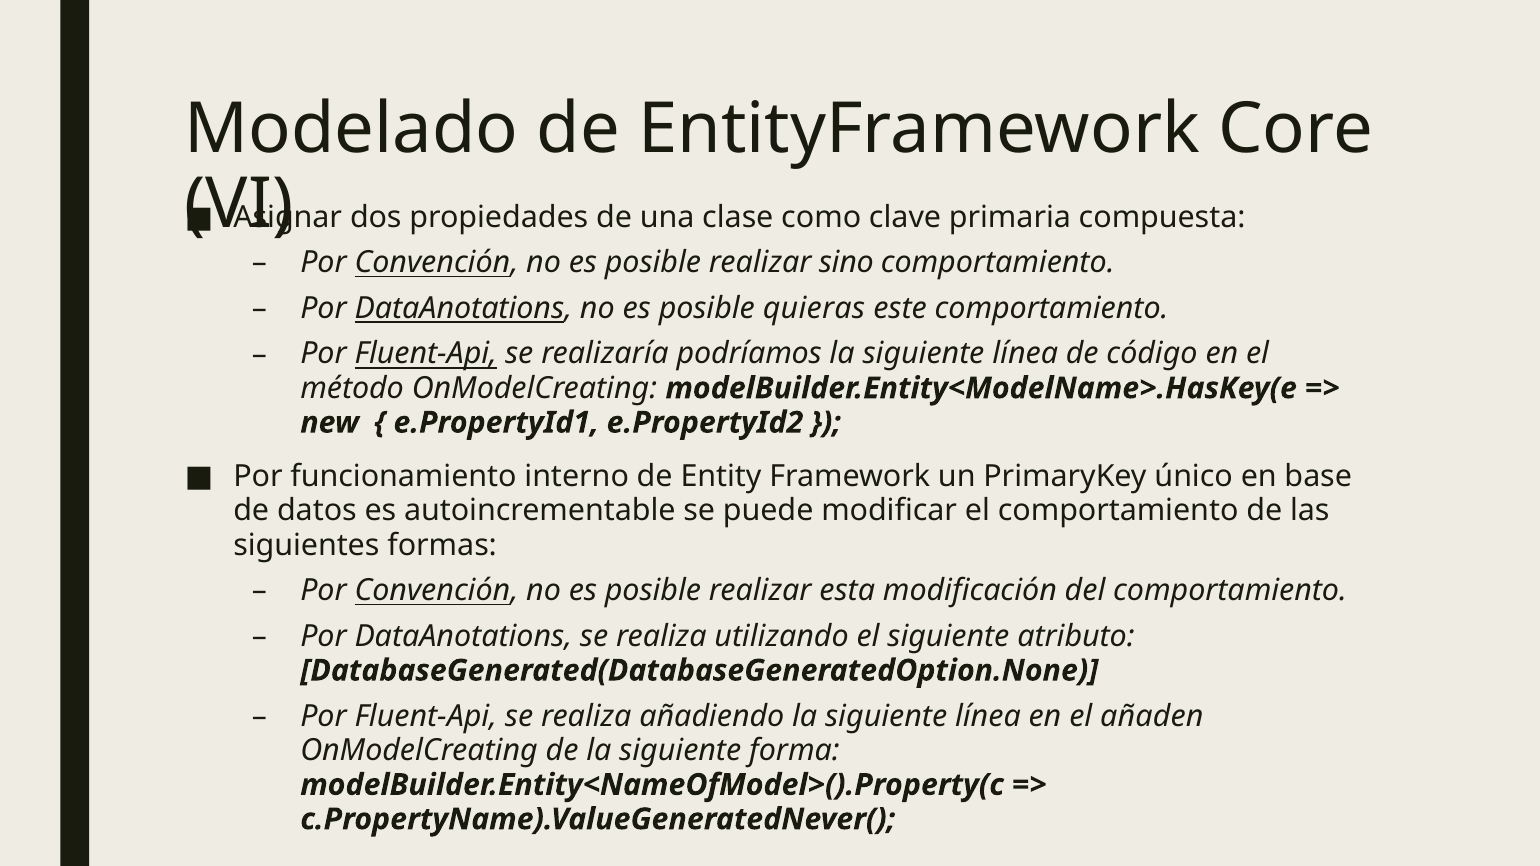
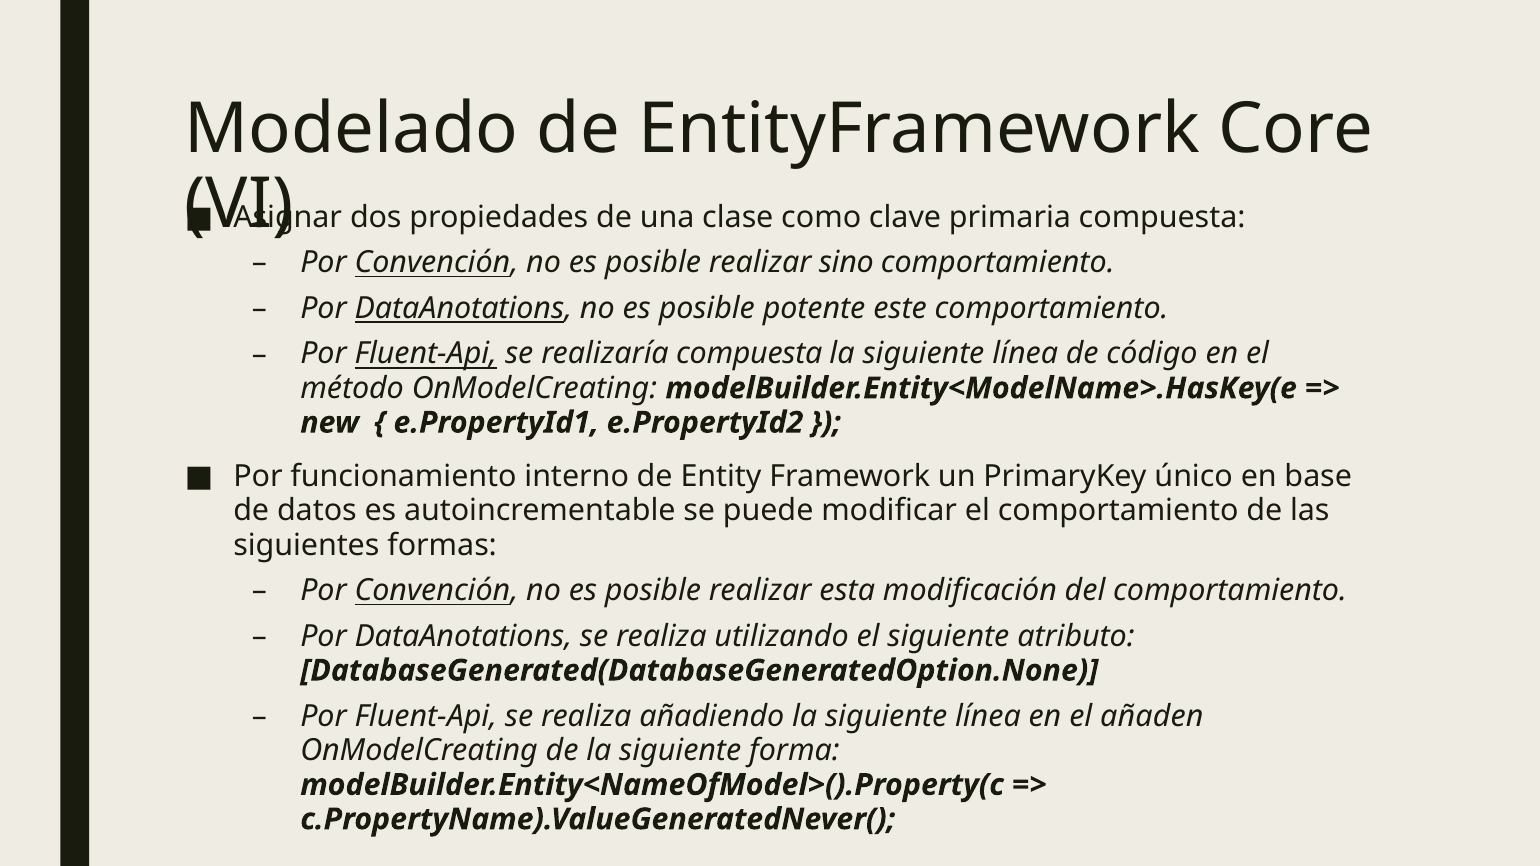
quieras: quieras -> potente
realizaría podríamos: podríamos -> compuesta
